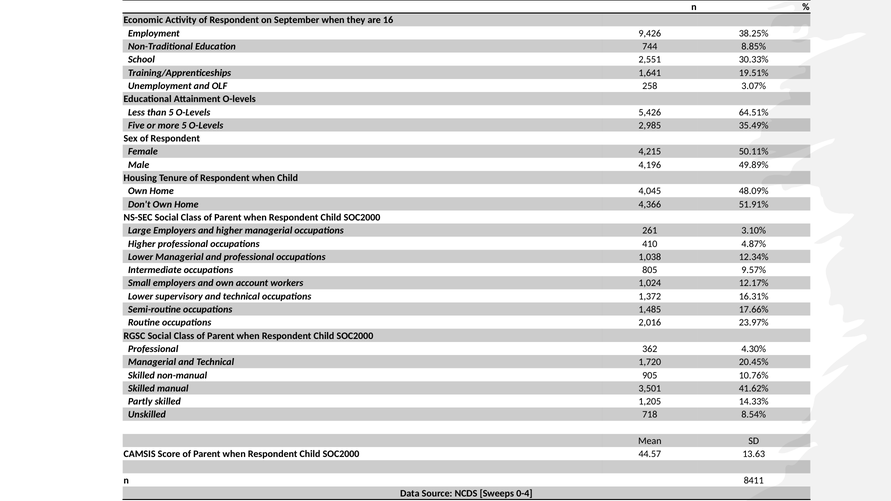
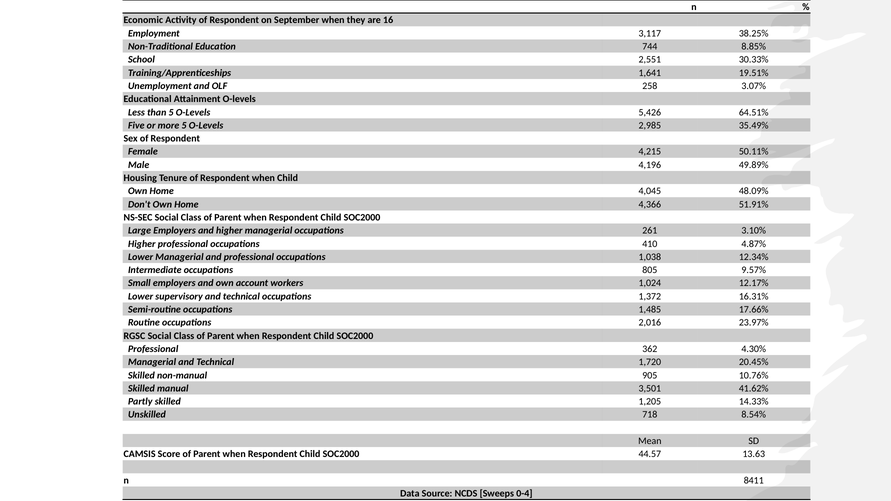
9,426: 9,426 -> 3,117
